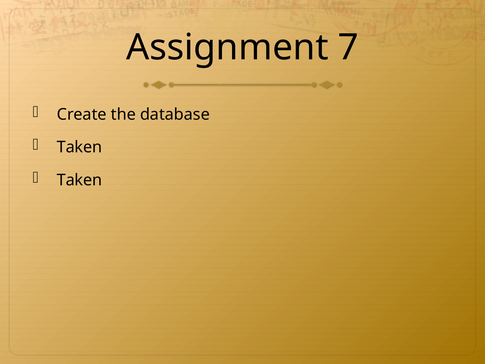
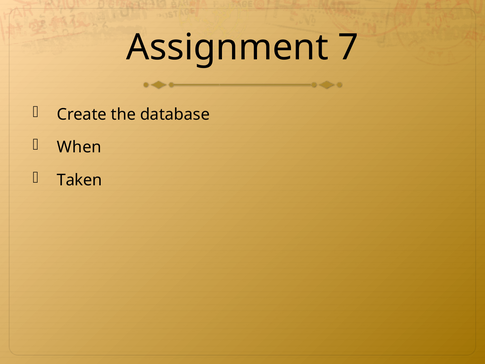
Taken at (79, 147): Taken -> When
